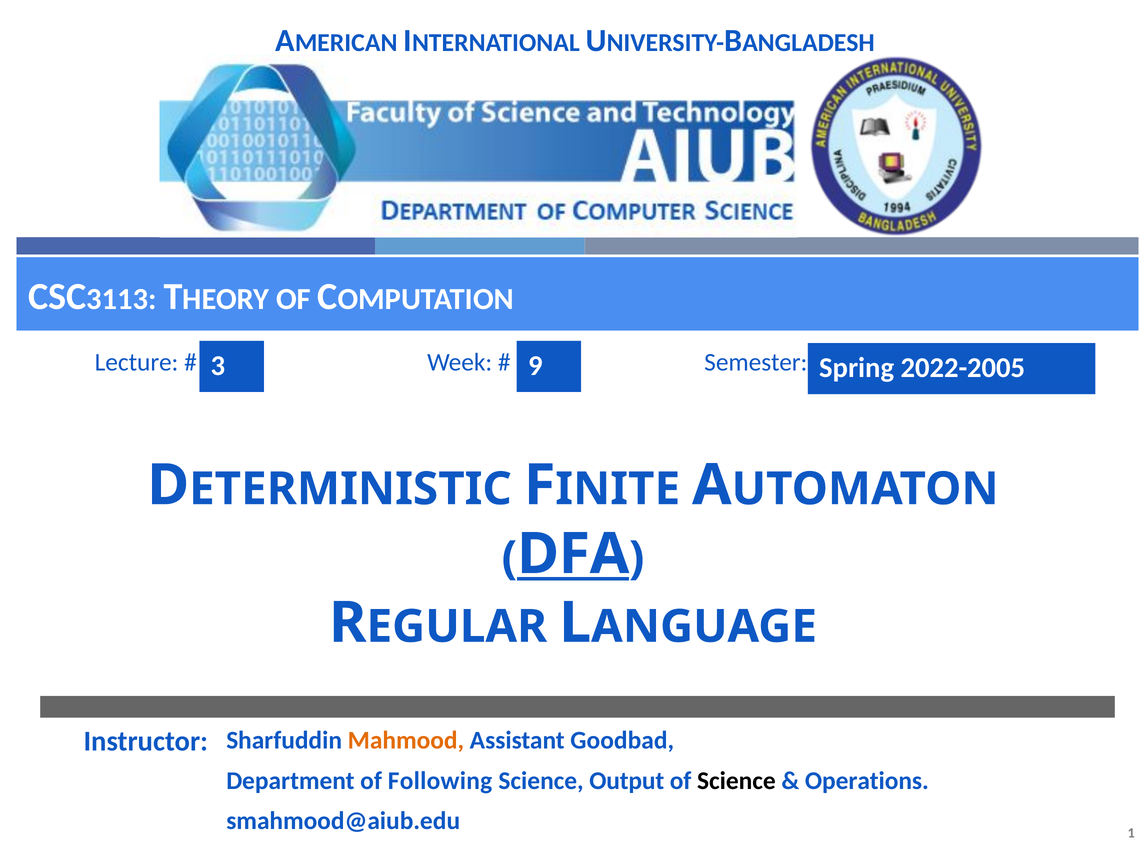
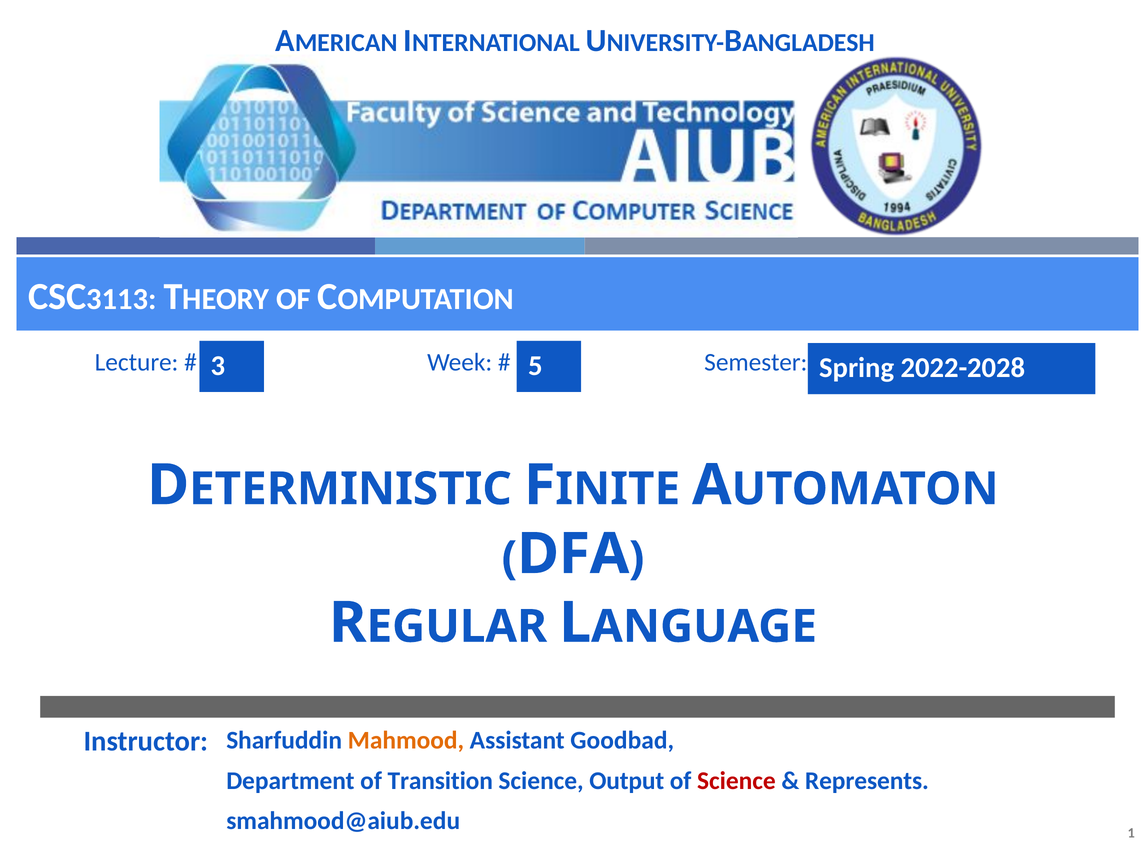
9: 9 -> 5
2022-2005: 2022-2005 -> 2022-2028
DFA underline: present -> none
Following: Following -> Transition
Science at (736, 780) colour: black -> red
Operations: Operations -> Represents
